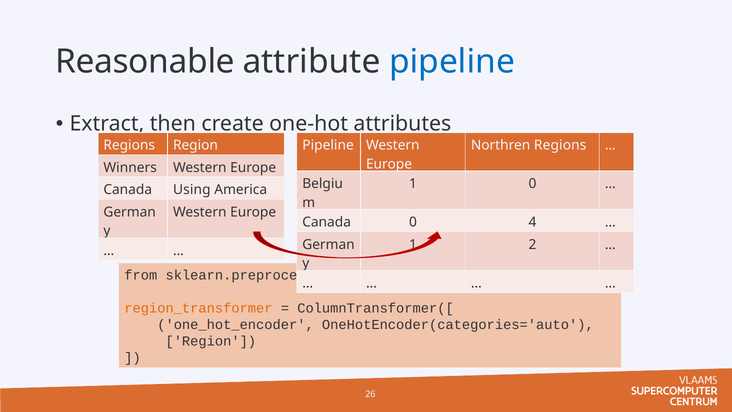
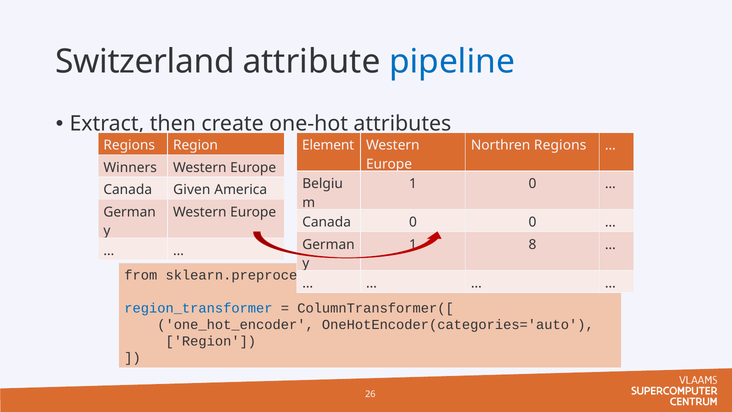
Reasonable: Reasonable -> Switzerland
Pipeline at (328, 145): Pipeline -> Element
Using: Using -> Given
0 4: 4 -> 0
2: 2 -> 8
region_transformer colour: orange -> blue
